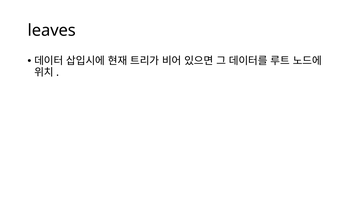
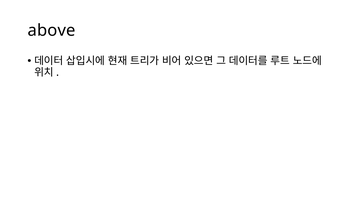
leaves: leaves -> above
